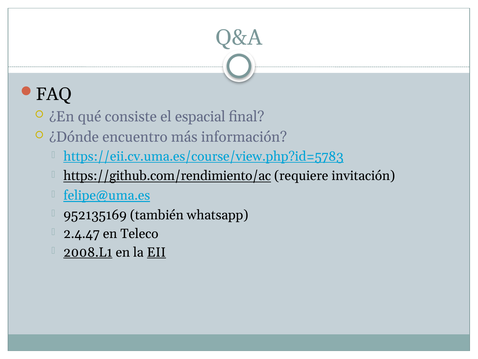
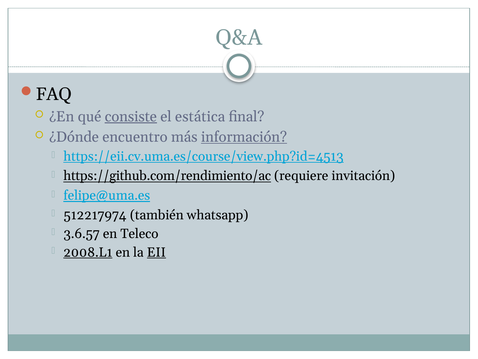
consiste underline: none -> present
espacial: espacial -> estática
información underline: none -> present
https://eii.cv.uma.es/course/view.php?id=5783: https://eii.cv.uma.es/course/view.php?id=5783 -> https://eii.cv.uma.es/course/view.php?id=4513
952135169: 952135169 -> 512217974
2.4.47: 2.4.47 -> 3.6.57
